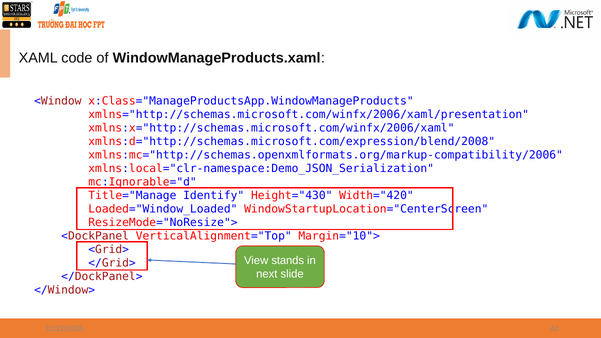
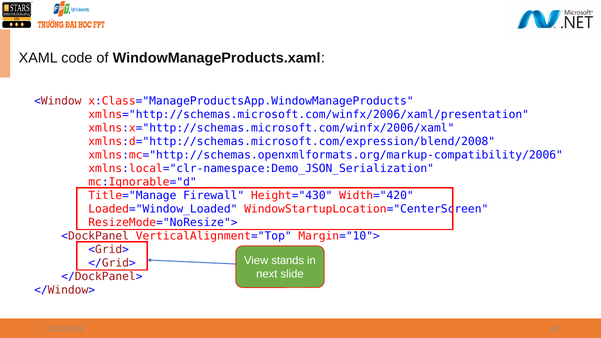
Identify: Identify -> Firewall
